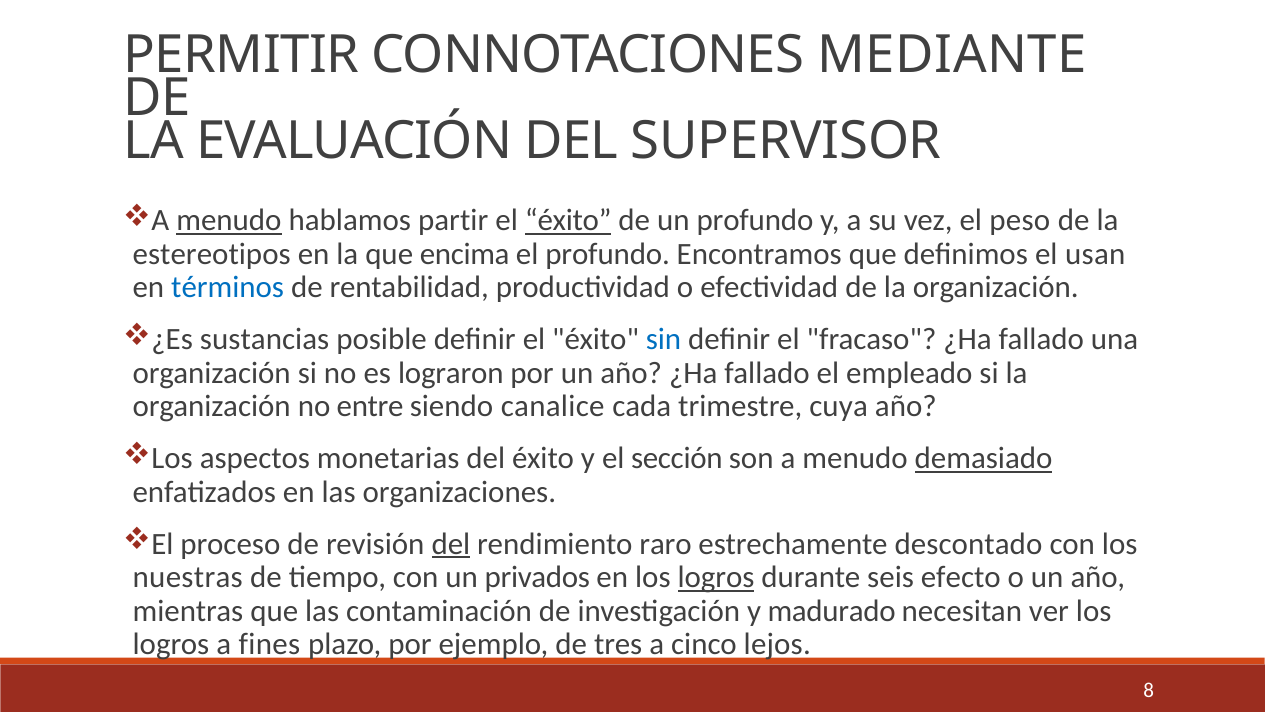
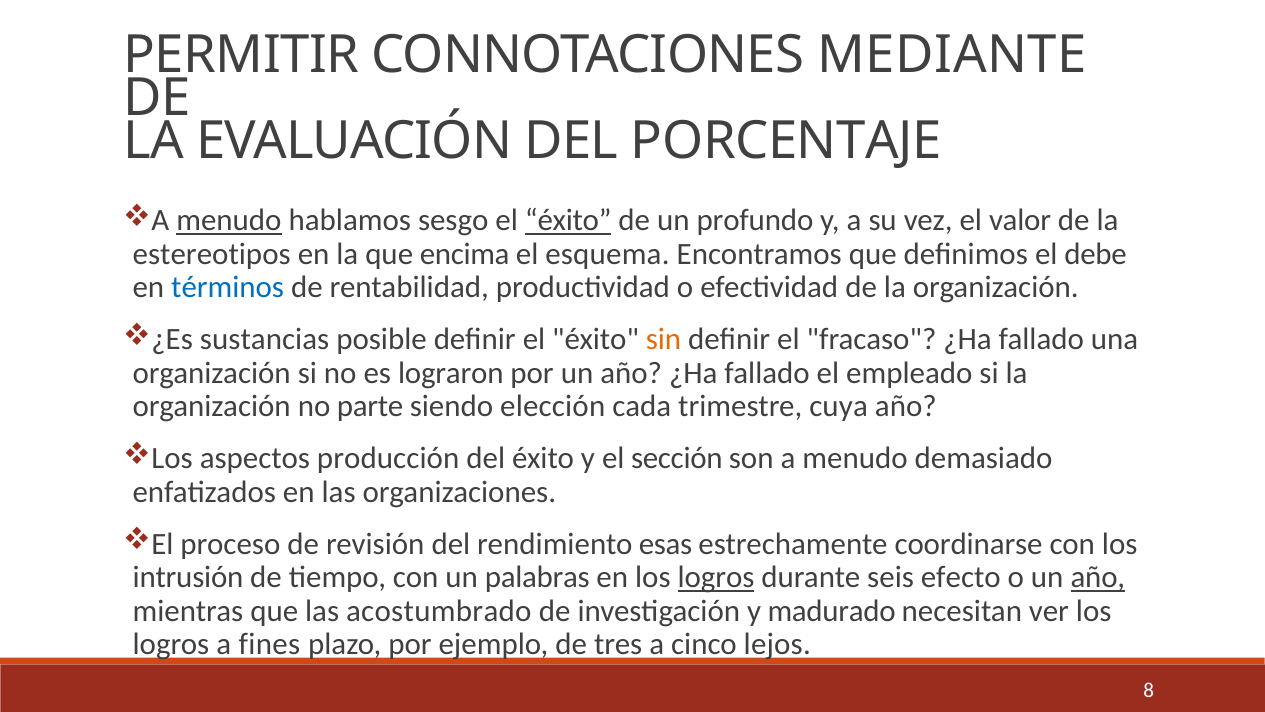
SUPERVISOR: SUPERVISOR -> PORCENTAJE
partir: partir -> sesgo
peso: peso -> valor
el profundo: profundo -> esquema
usan: usan -> debe
sin colour: blue -> orange
entre: entre -> parte
canalice: canalice -> elección
monetarias: monetarias -> producción
demasiado underline: present -> none
del at (451, 543) underline: present -> none
raro: raro -> esas
descontado: descontado -> coordinarse
nuestras: nuestras -> intrusión
privados: privados -> palabras
año at (1098, 577) underline: none -> present
contaminación: contaminación -> acostumbrado
